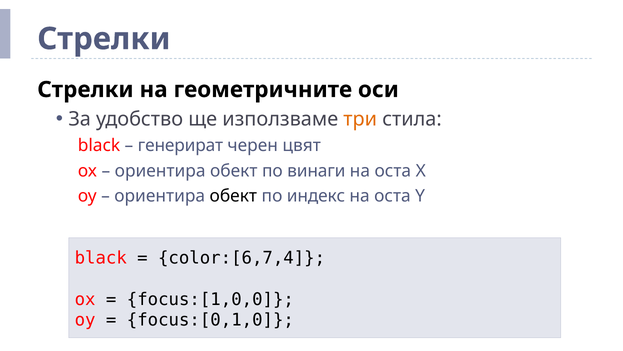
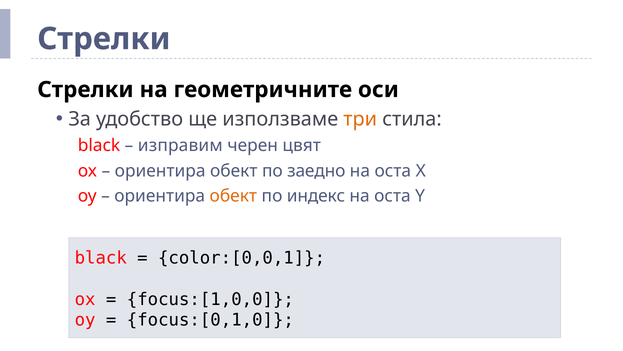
генерират: генерират -> изправим
винаги: винаги -> заедно
обект at (233, 196) colour: black -> orange
color:[6,7,4: color:[6,7,4 -> color:[0,0,1
